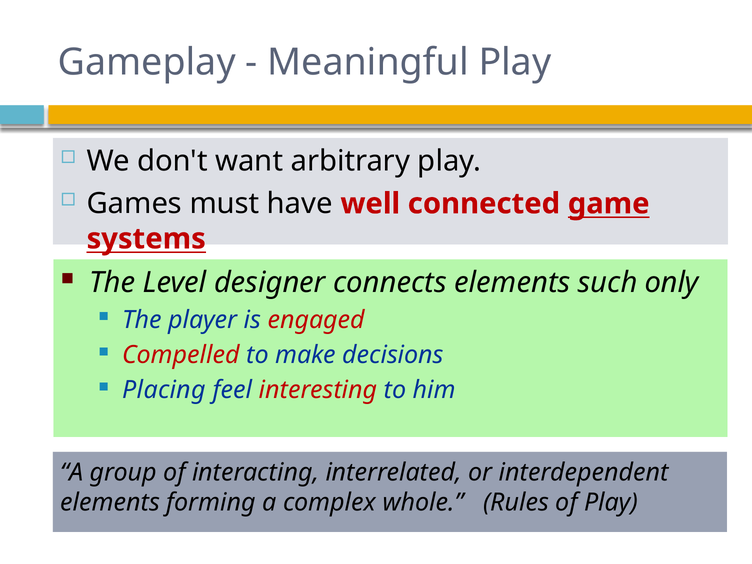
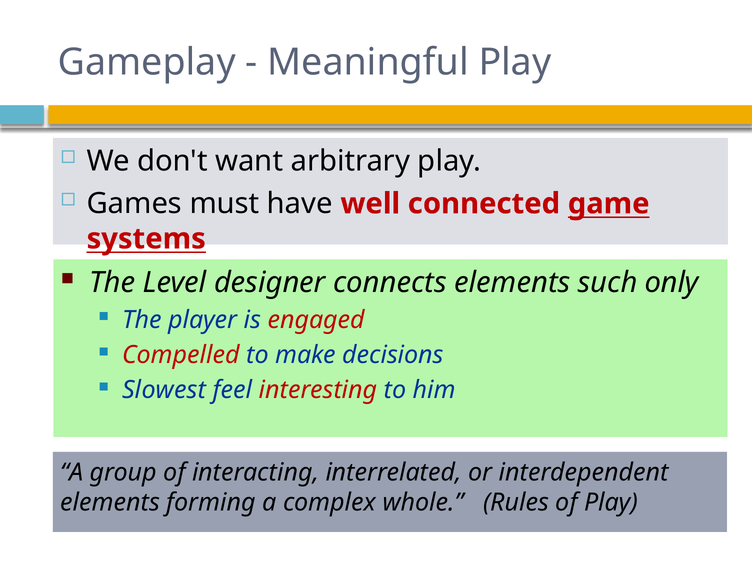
Placing: Placing -> Slowest
